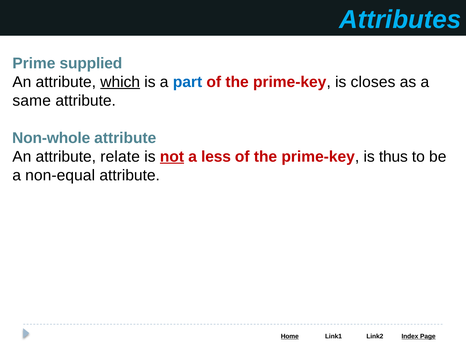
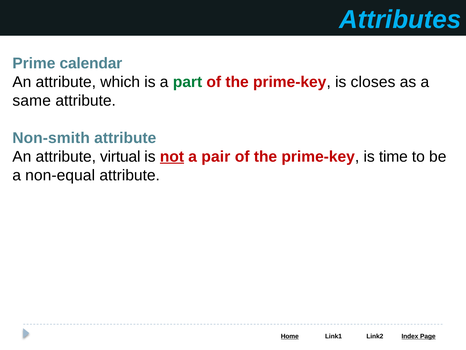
supplied: supplied -> calendar
which underline: present -> none
part colour: blue -> green
Non-whole: Non-whole -> Non-smith
relate: relate -> virtual
less: less -> pair
thus: thus -> time
